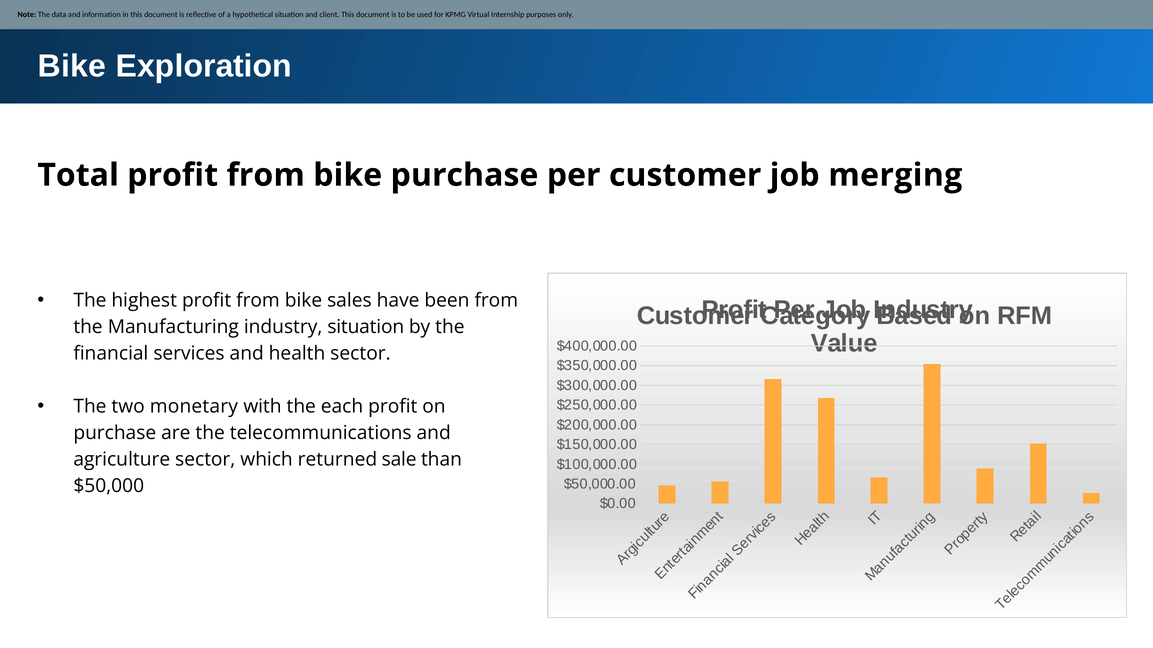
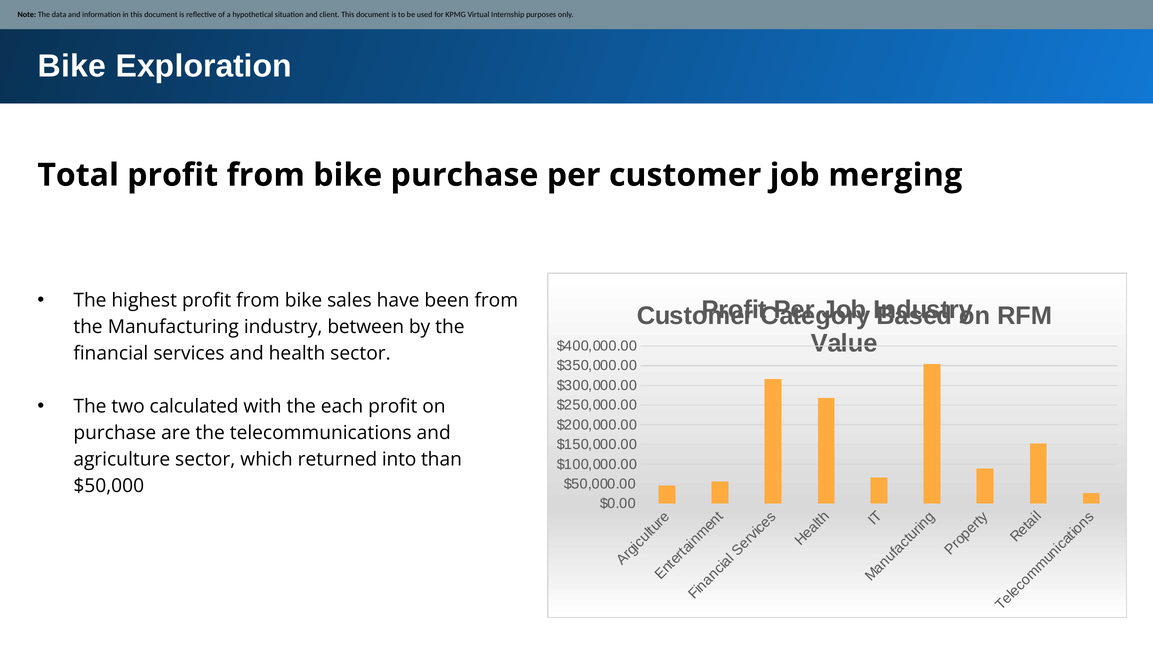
industry situation: situation -> between
monetary: monetary -> calculated
sale: sale -> into
